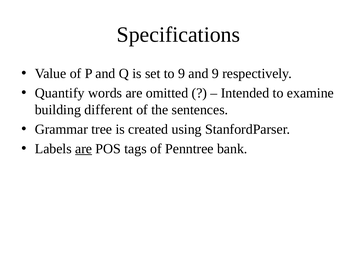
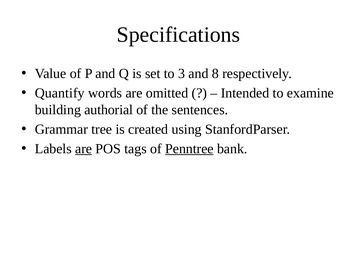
to 9: 9 -> 3
and 9: 9 -> 8
different: different -> authorial
Penntree underline: none -> present
